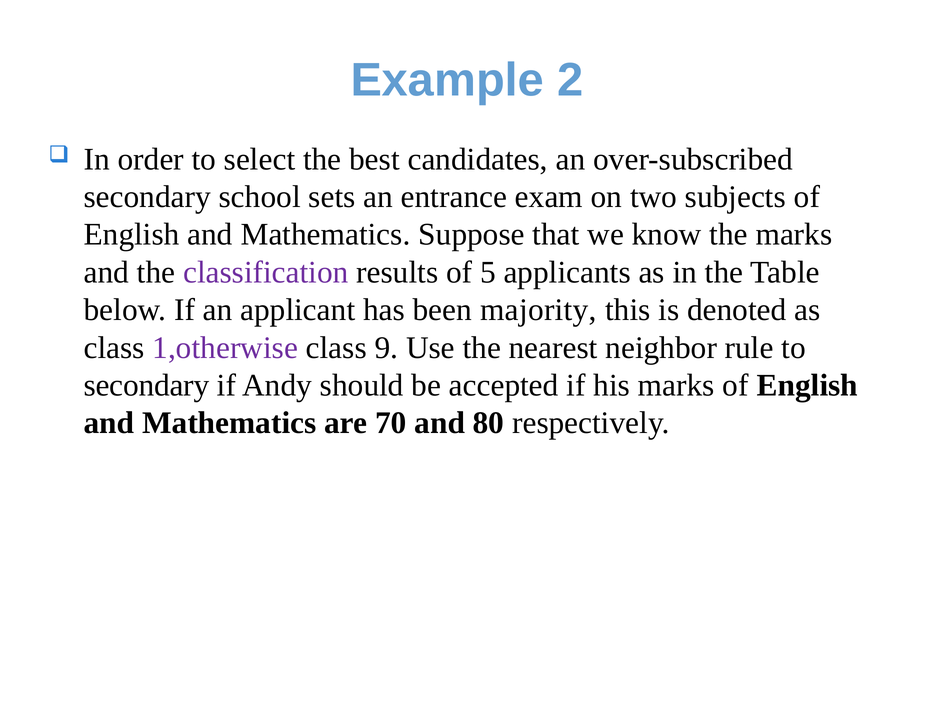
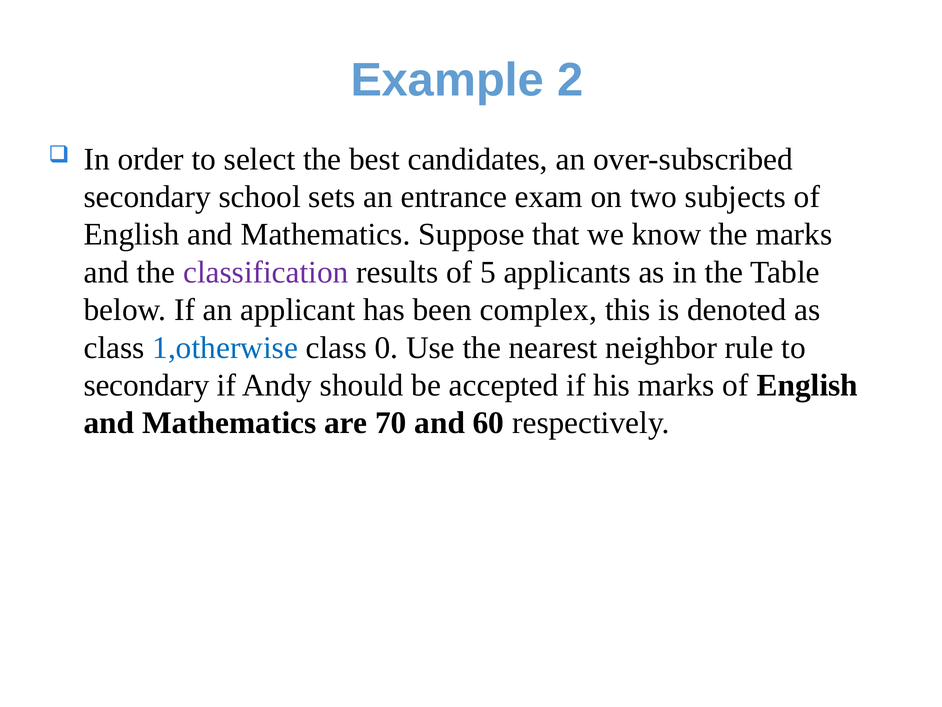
majority: majority -> complex
1,otherwise colour: purple -> blue
9: 9 -> 0
80: 80 -> 60
